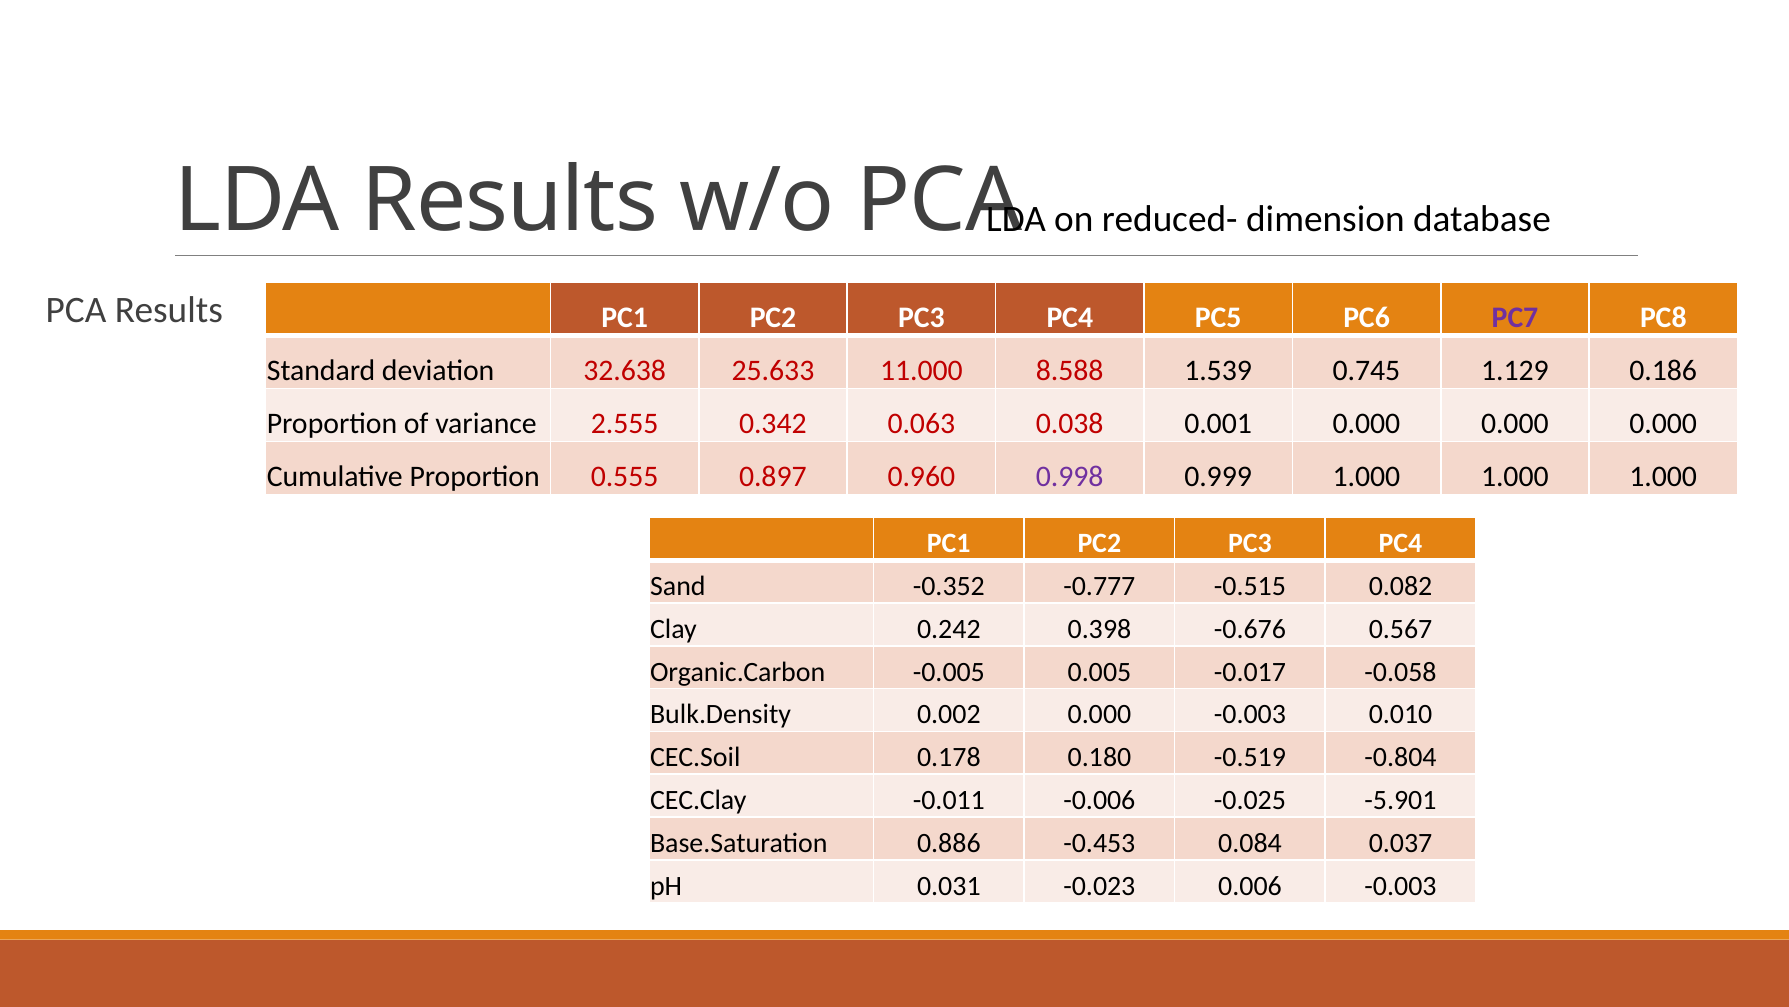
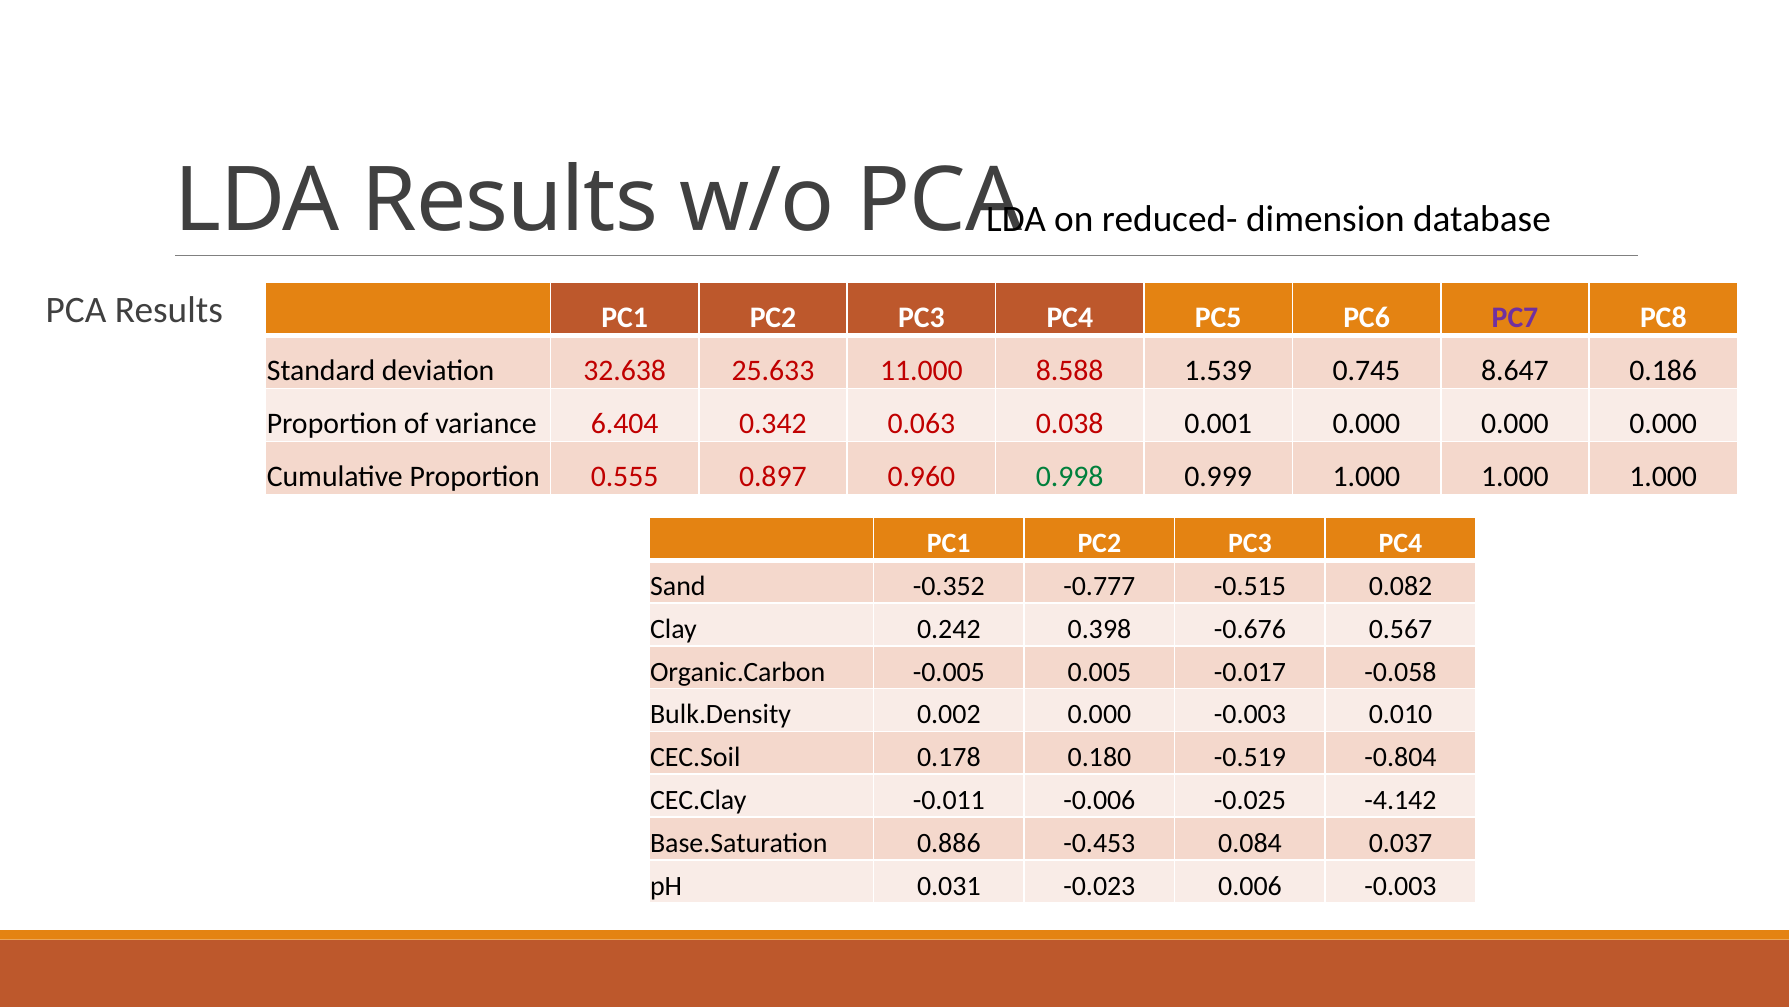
1.129: 1.129 -> 8.647
2.555: 2.555 -> 6.404
0.998 colour: purple -> green
-5.901: -5.901 -> -4.142
